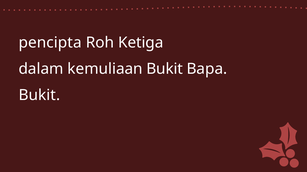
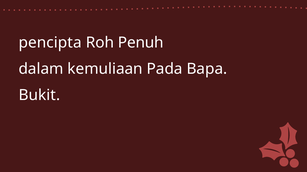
Ketiga: Ketiga -> Penuh
kemuliaan Bukit: Bukit -> Pada
